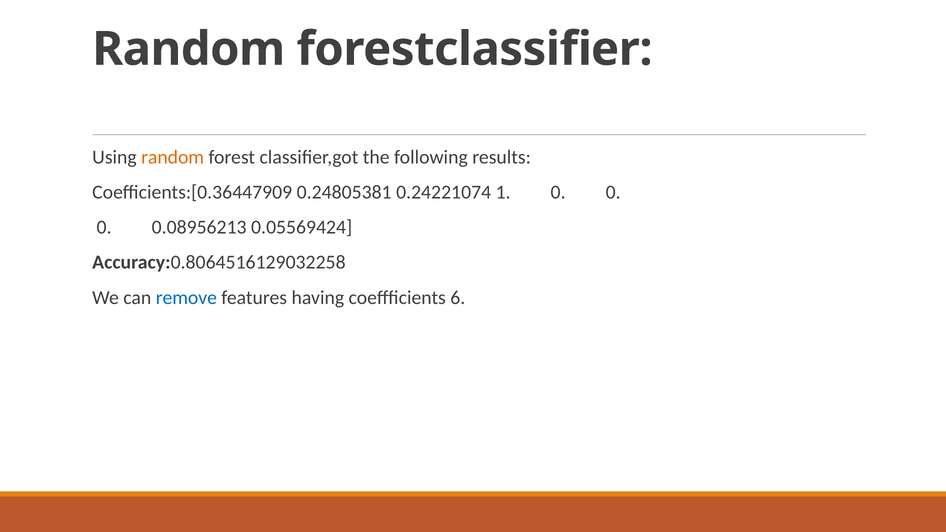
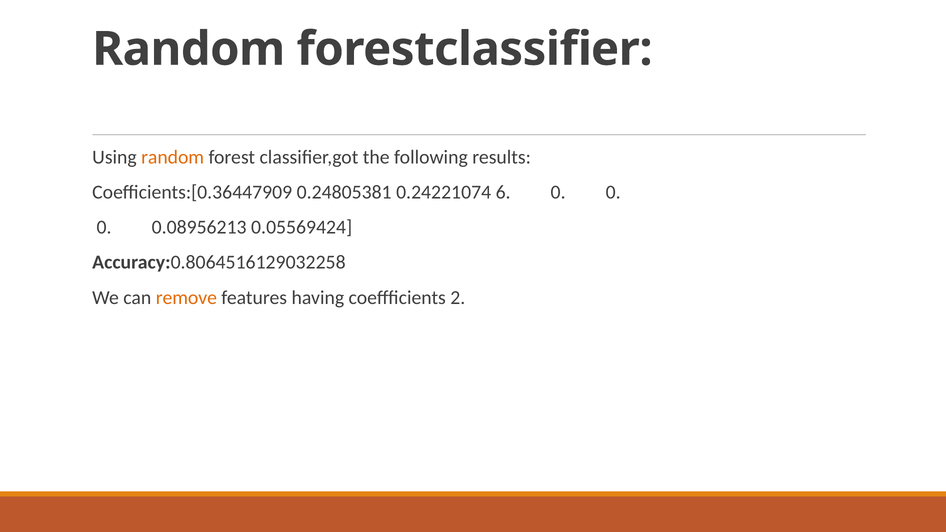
1: 1 -> 6
remove colour: blue -> orange
6: 6 -> 2
